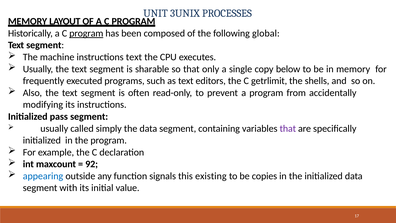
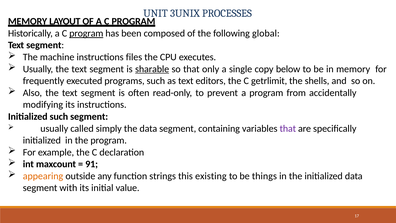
instructions text: text -> files
sharable underline: none -> present
Initialized pass: pass -> such
92: 92 -> 91
appearing colour: blue -> orange
signals: signals -> strings
copies: copies -> things
